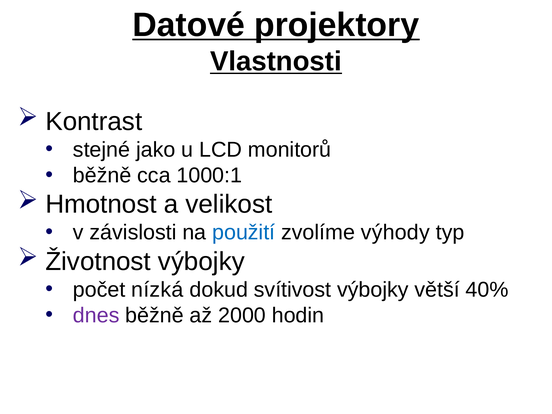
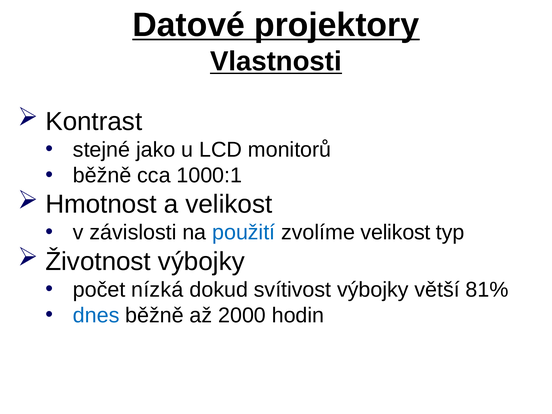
zvolíme výhody: výhody -> velikost
40%: 40% -> 81%
dnes colour: purple -> blue
